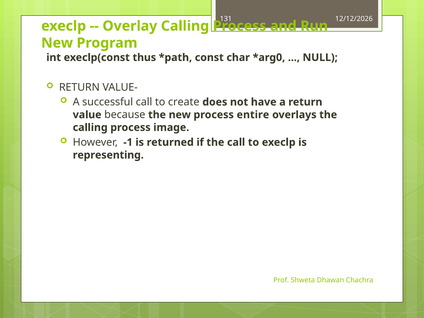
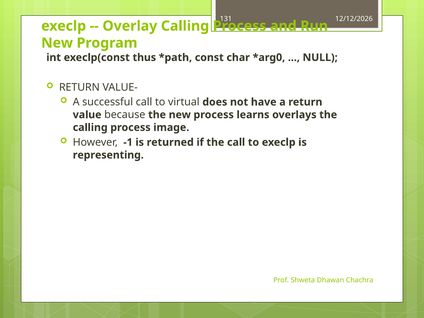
create: create -> virtual
entire: entire -> learns
